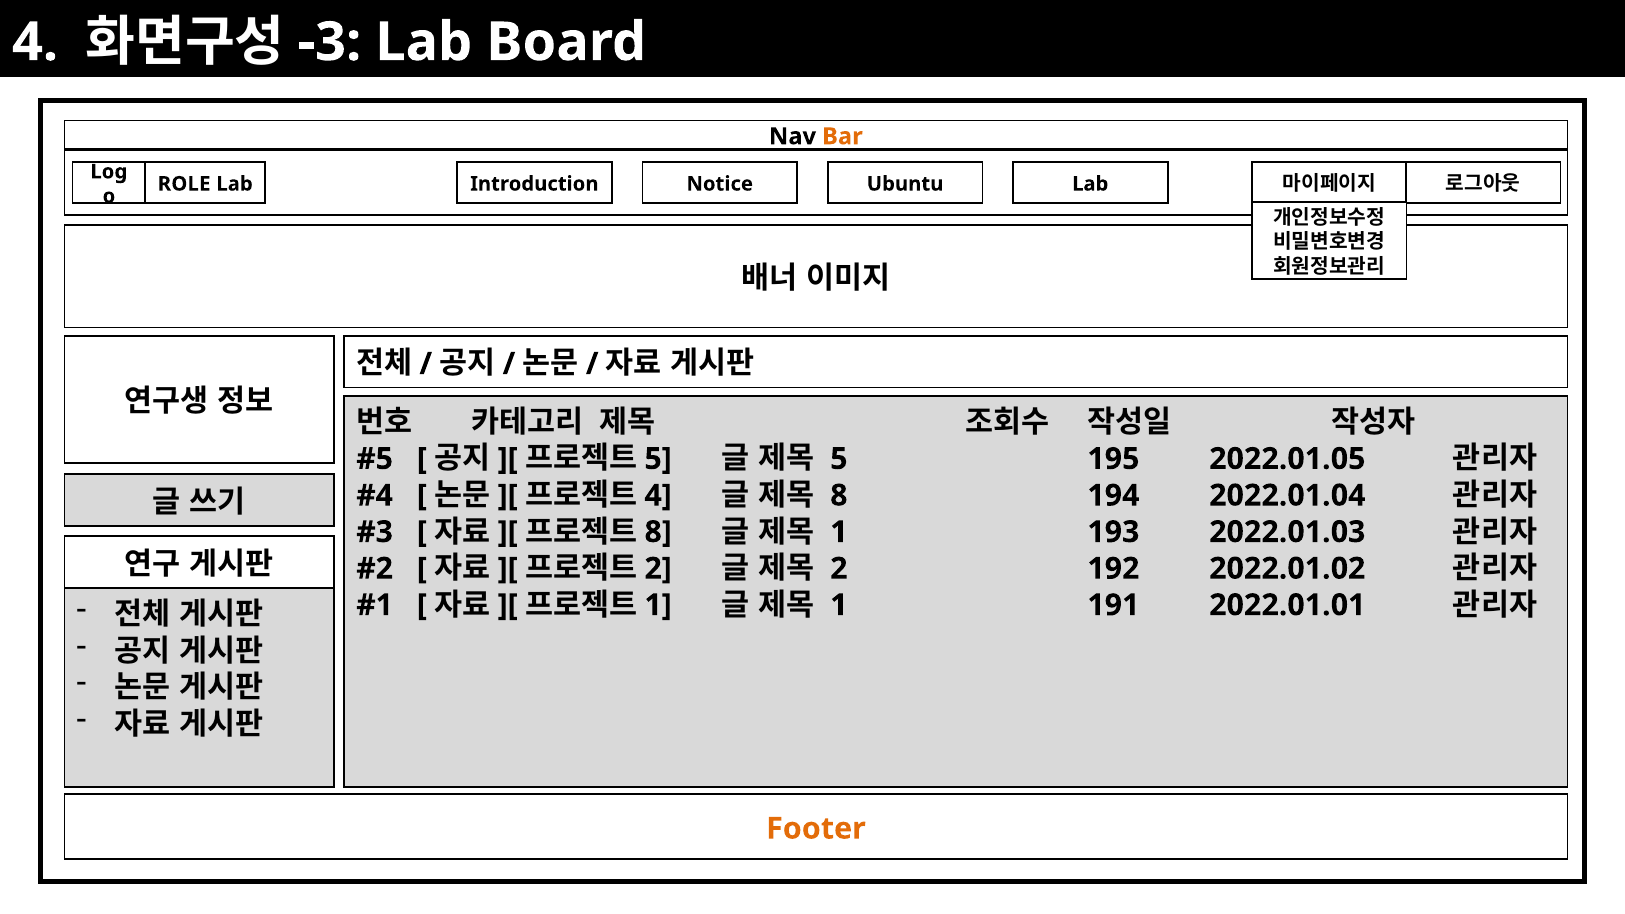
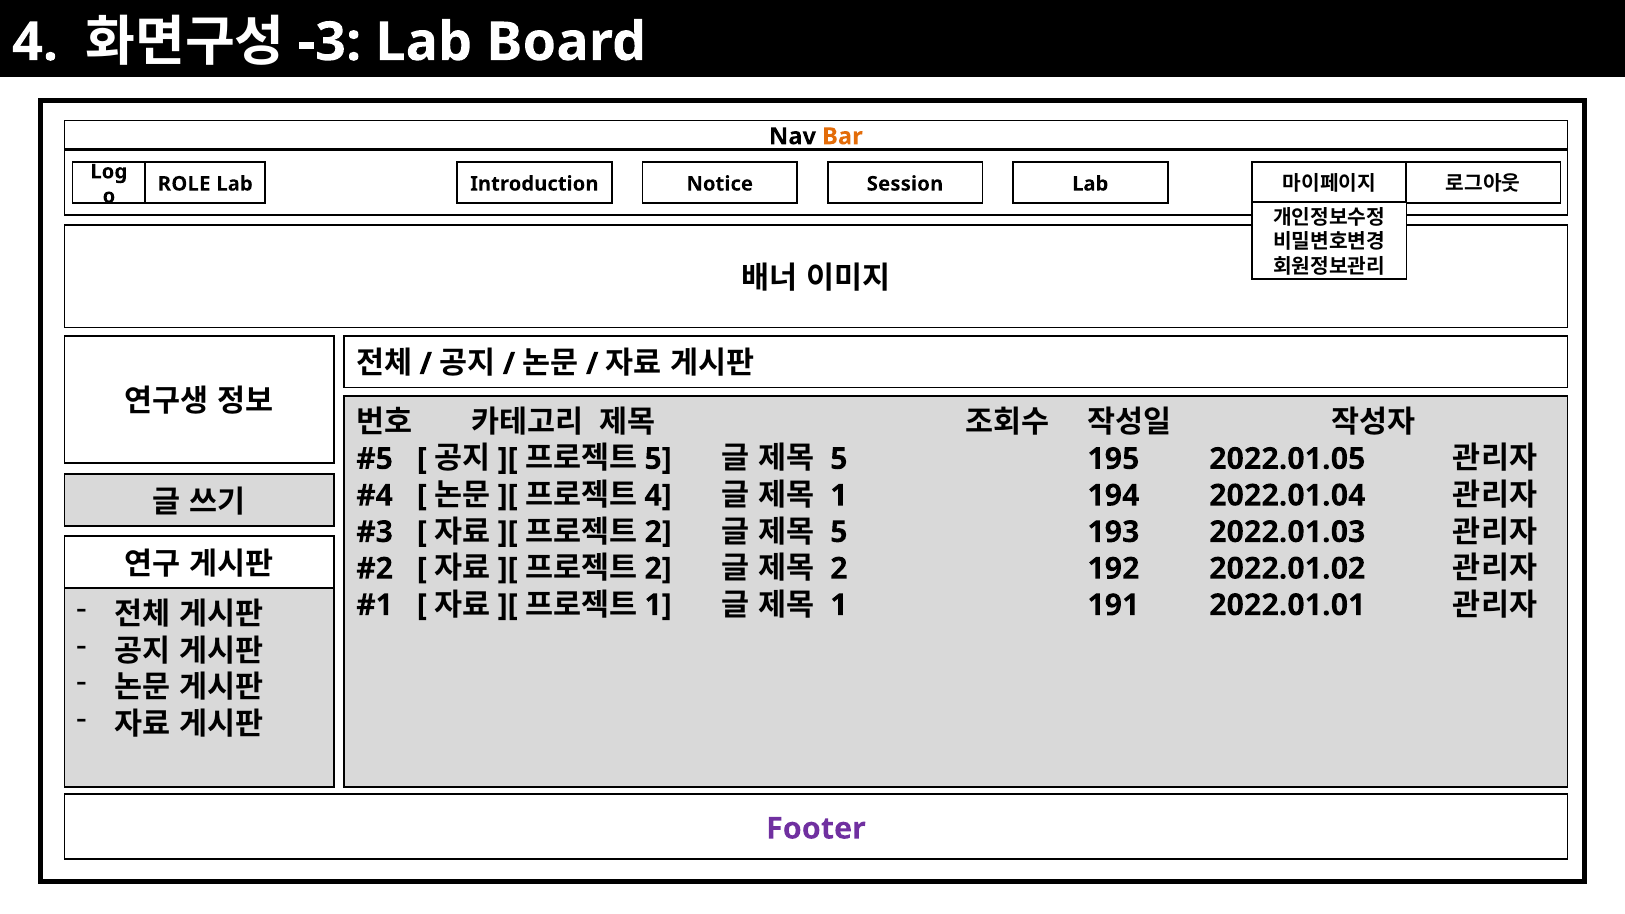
Ubuntu: Ubuntu -> Session
8 at (839, 495): 8 -> 1
8 at (658, 532): 8 -> 2
1 at (839, 532): 1 -> 5
Footer colour: orange -> purple
